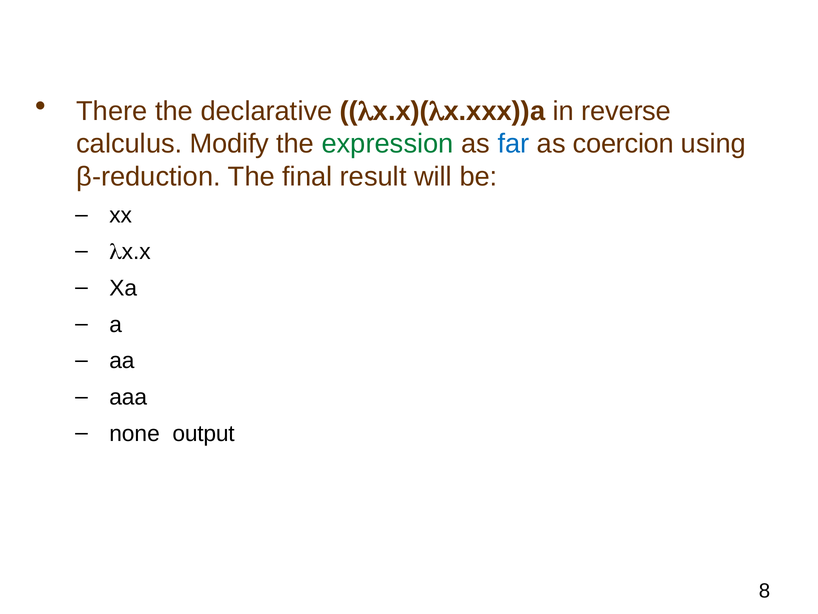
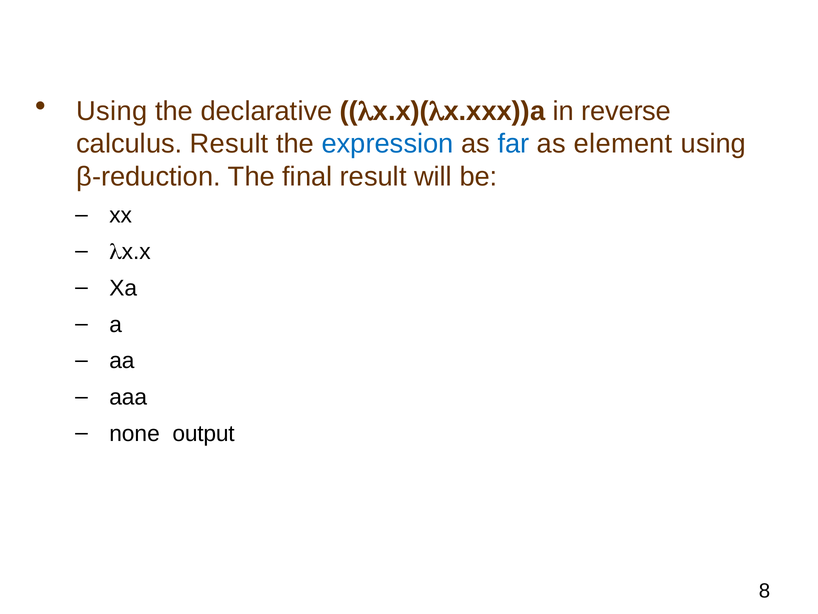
There at (112, 111): There -> Using
calculus Modify: Modify -> Result
expression colour: green -> blue
coercion: coercion -> element
